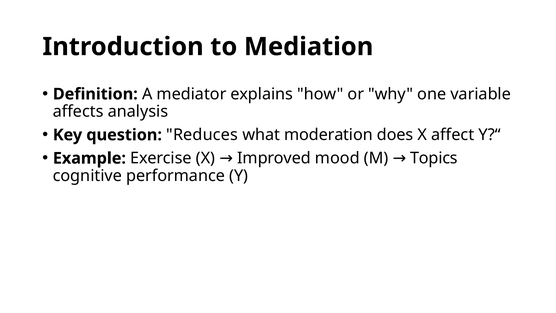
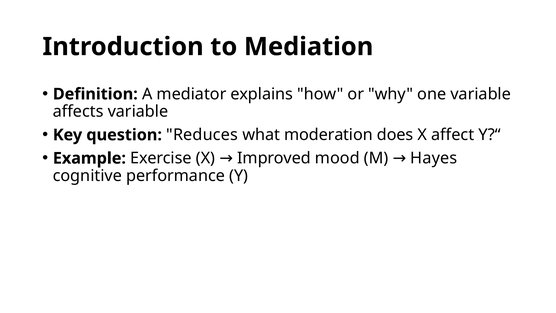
affects analysis: analysis -> variable
Topics: Topics -> Hayes
